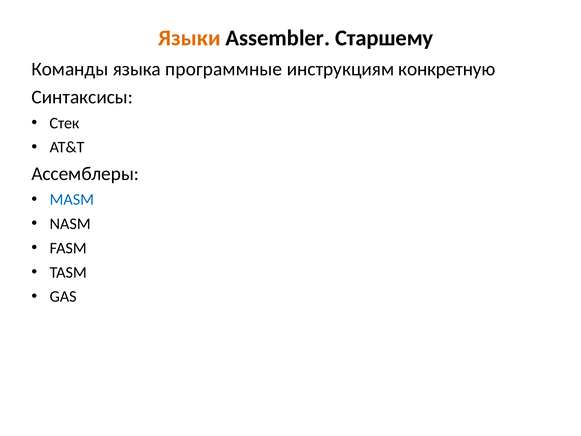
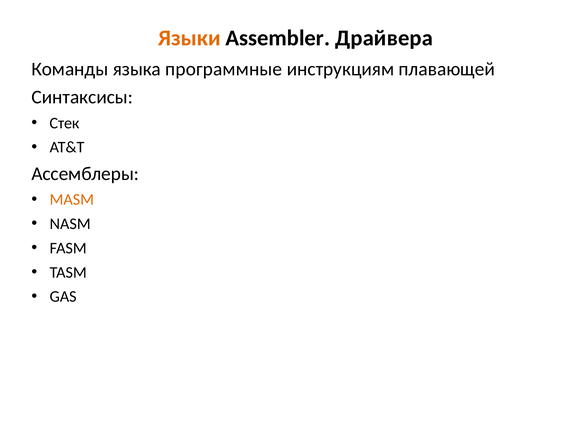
Старшему: Старшему -> Драйвера
конкретную: конкретную -> плавающей
MASM colour: blue -> orange
